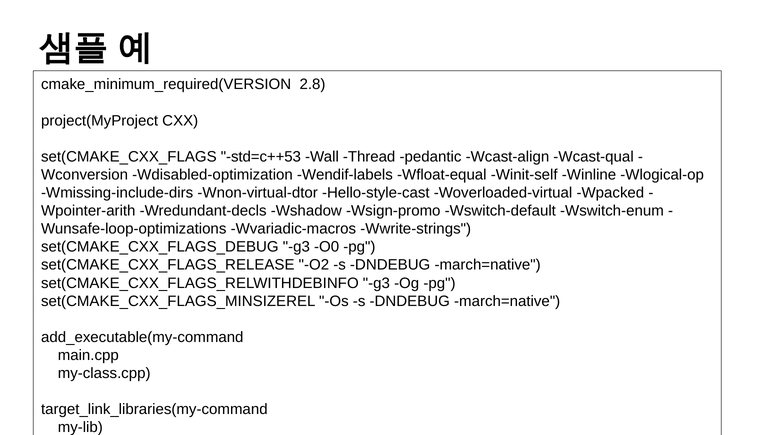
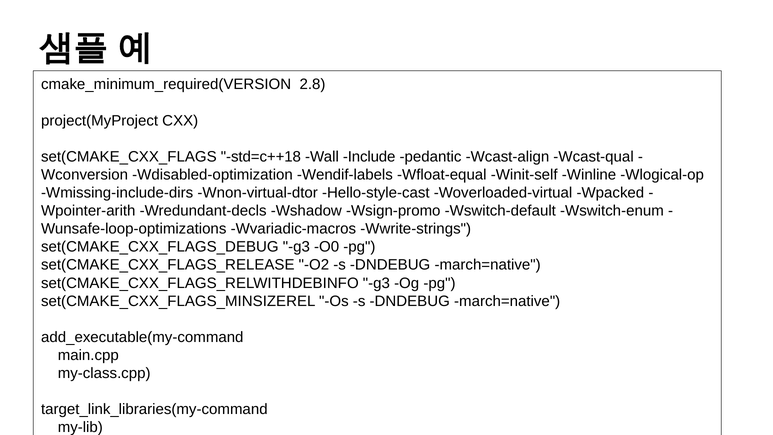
std=c++53: std=c++53 -> std=c++18
Thread: Thread -> Include
